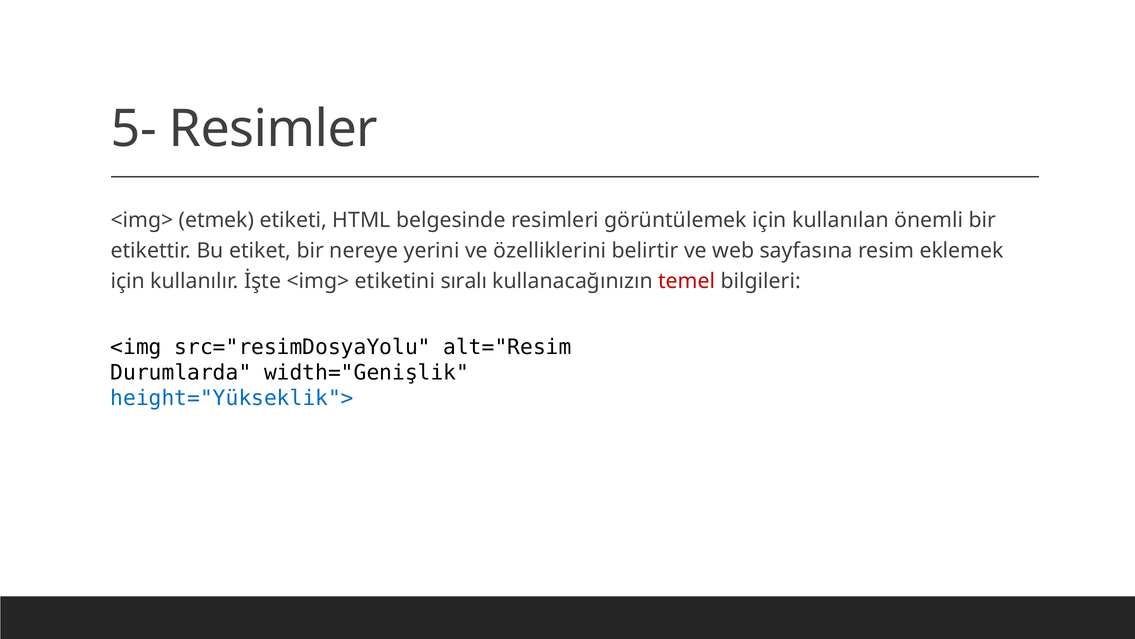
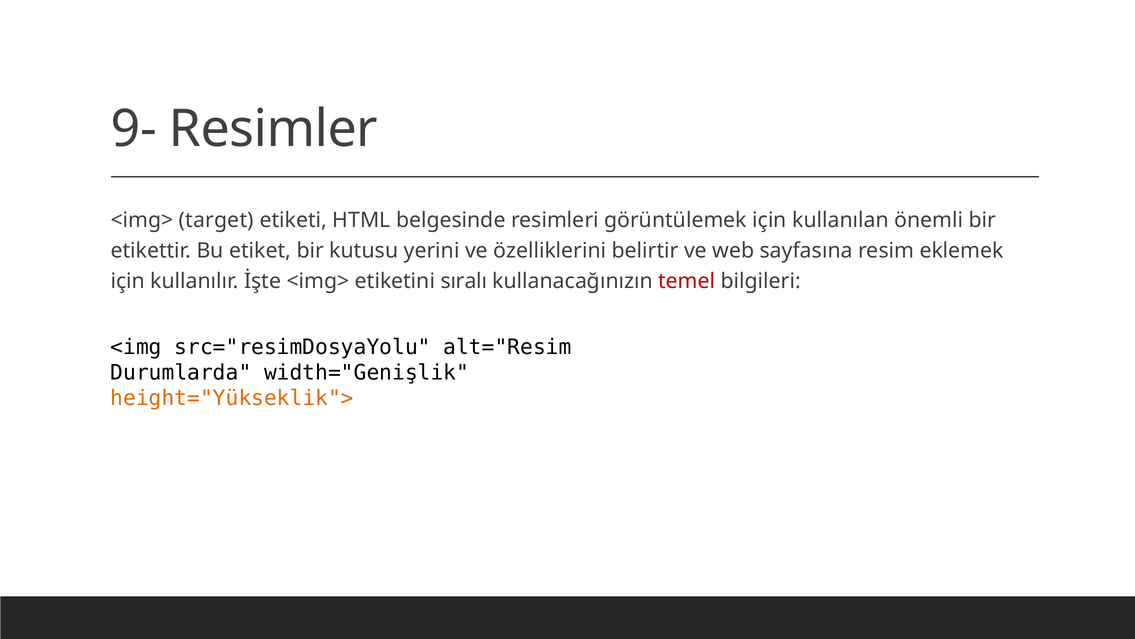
5-: 5- -> 9-
etmek: etmek -> target
nereye: nereye -> kutusu
height="Yükseklik"> colour: blue -> orange
